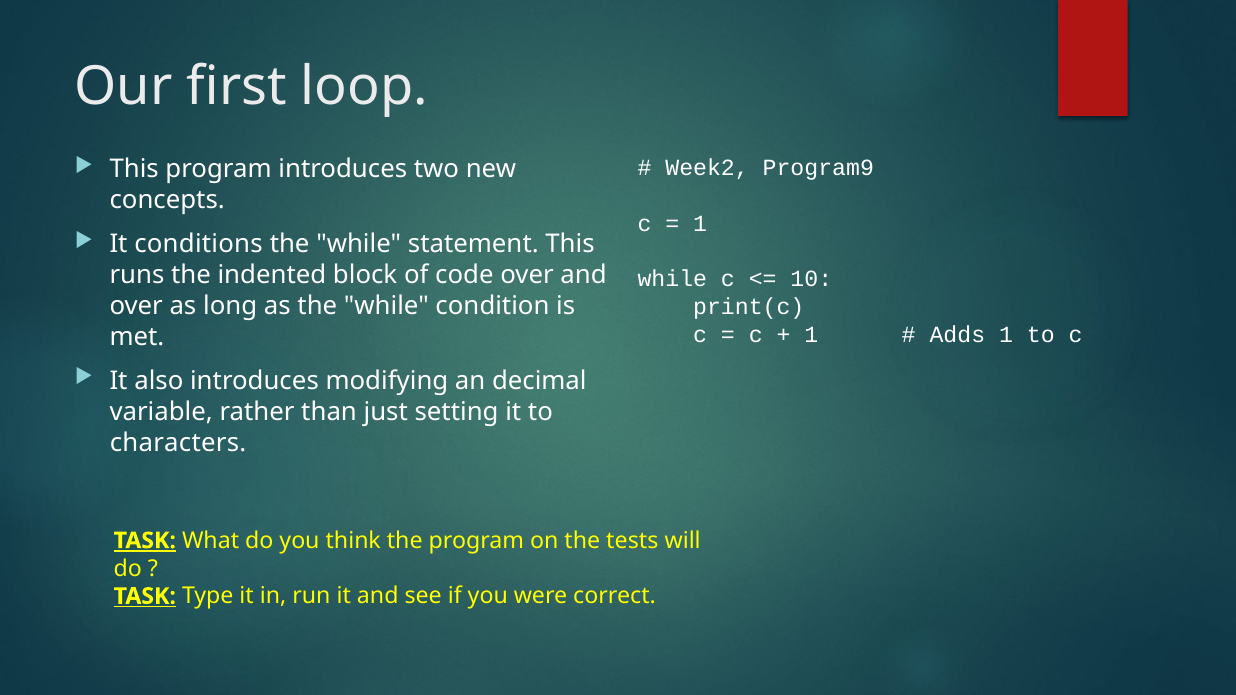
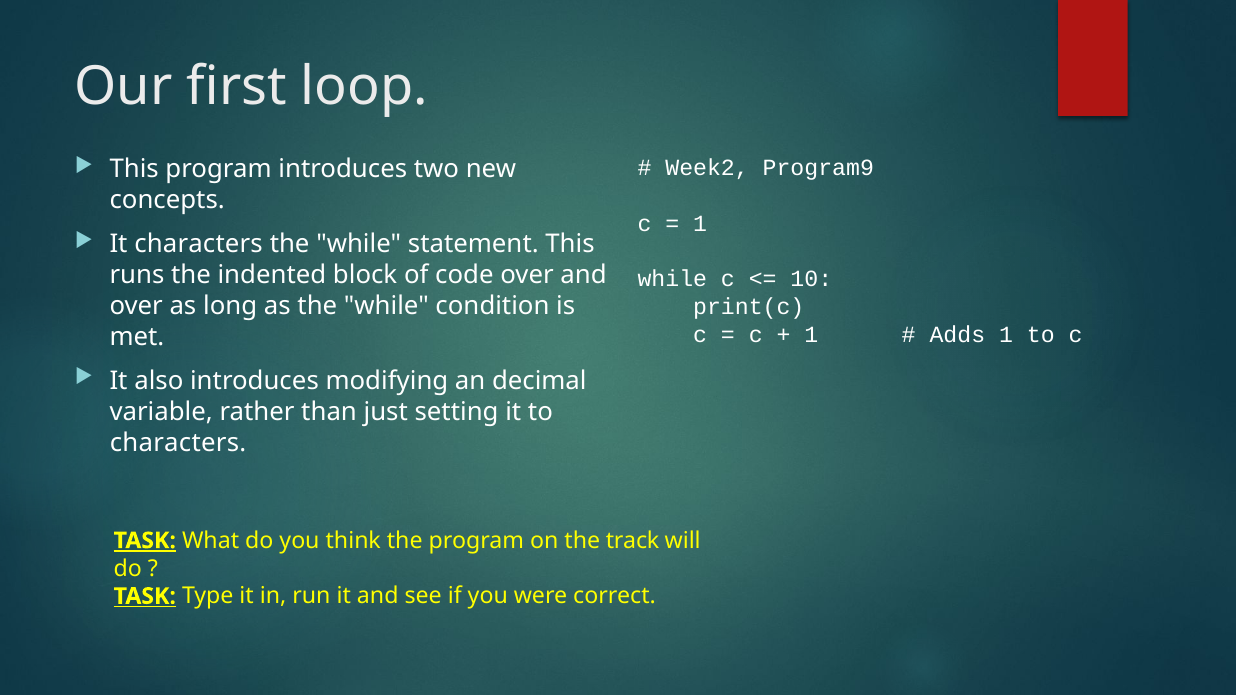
It conditions: conditions -> characters
tests: tests -> track
